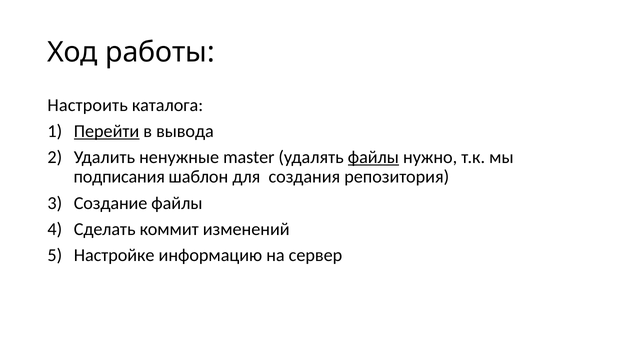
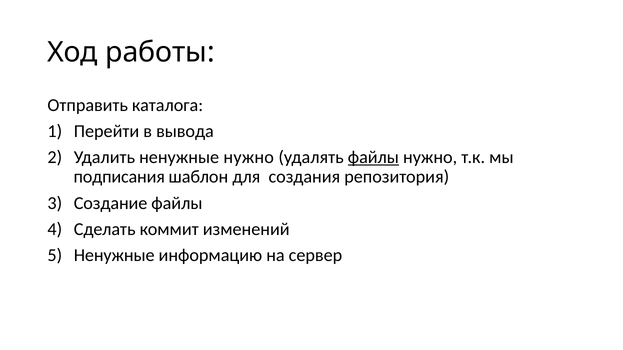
Настроить: Настроить -> Отправить
Перейти underline: present -> none
ненужные master: master -> нужно
Настройке at (114, 256): Настройке -> Ненужные
